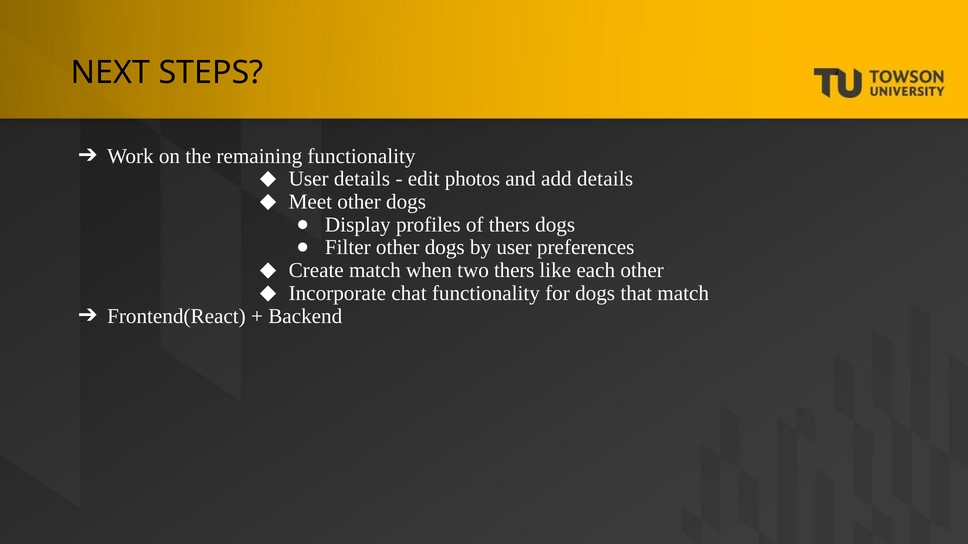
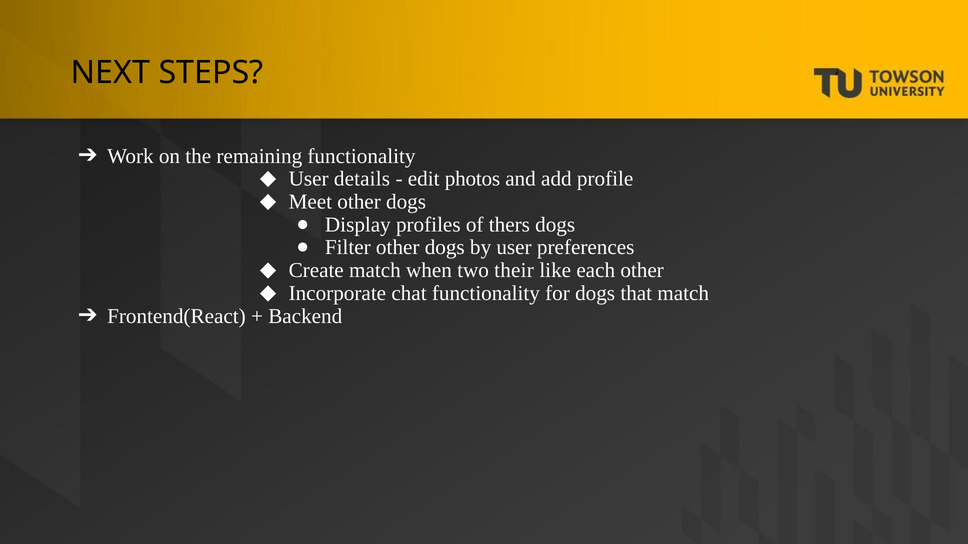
add details: details -> profile
two thers: thers -> their
